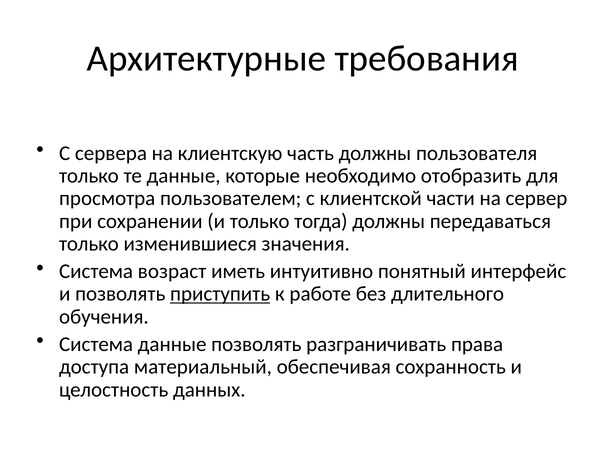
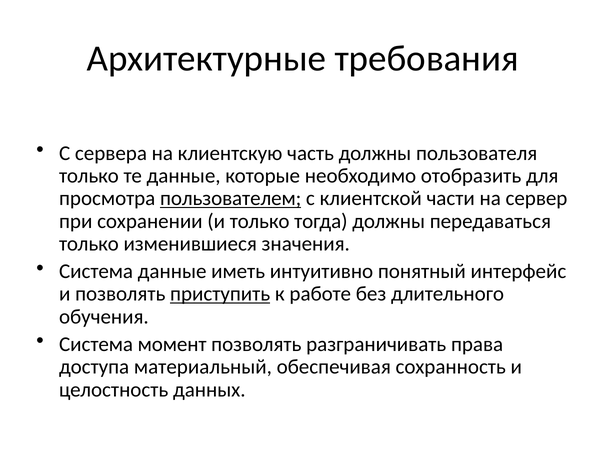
пользователем underline: none -> present
Система возраст: возраст -> данные
Система данные: данные -> момент
